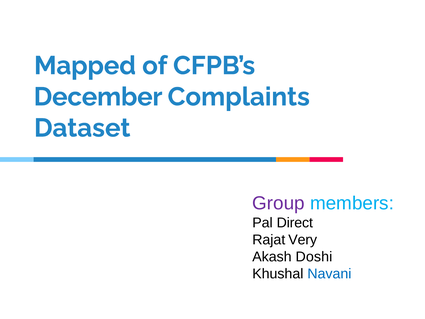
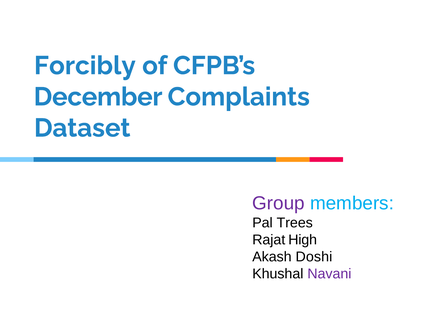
Mapped: Mapped -> Forcibly
Direct: Direct -> Trees
Very: Very -> High
Navani colour: blue -> purple
